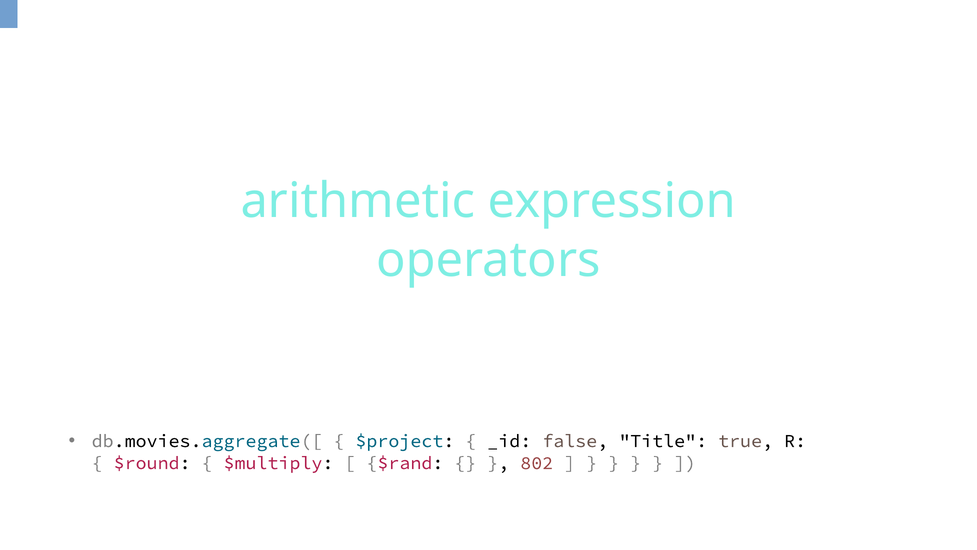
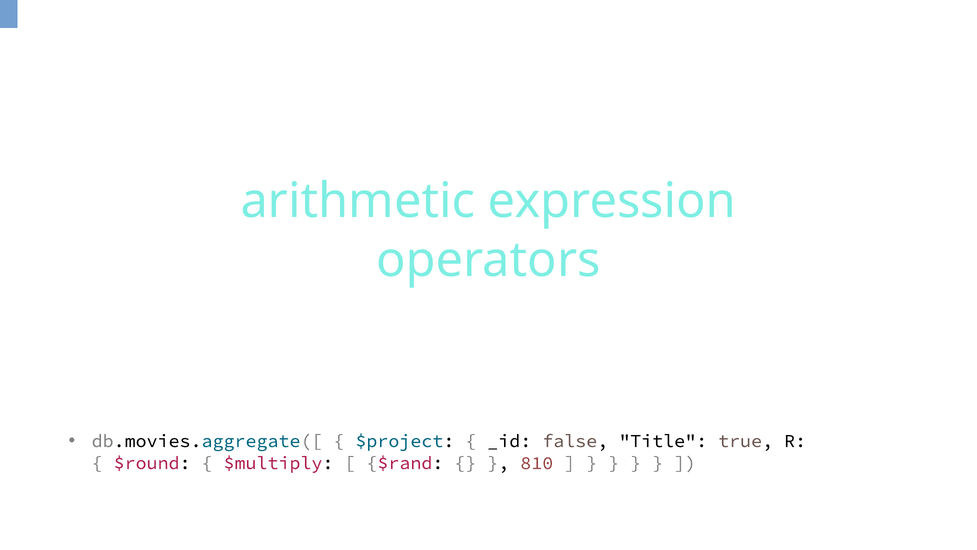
802: 802 -> 810
